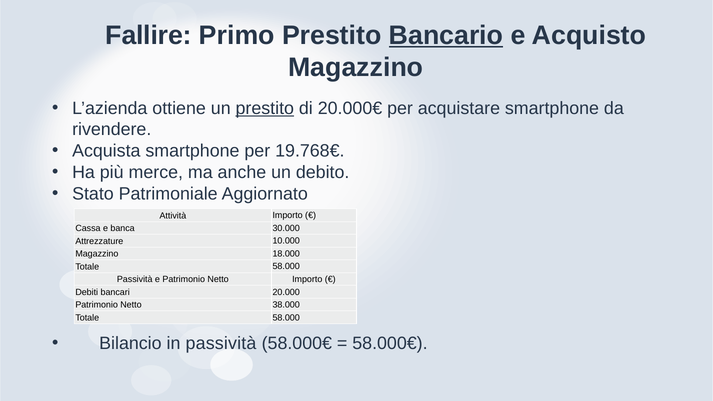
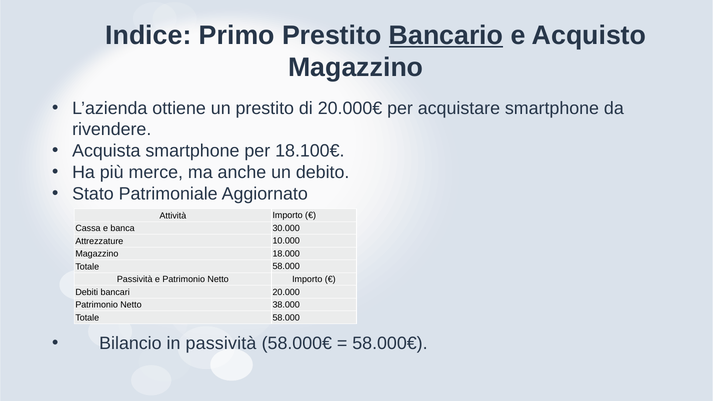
Fallire: Fallire -> Indice
prestito at (265, 108) underline: present -> none
19.768€: 19.768€ -> 18.100€
